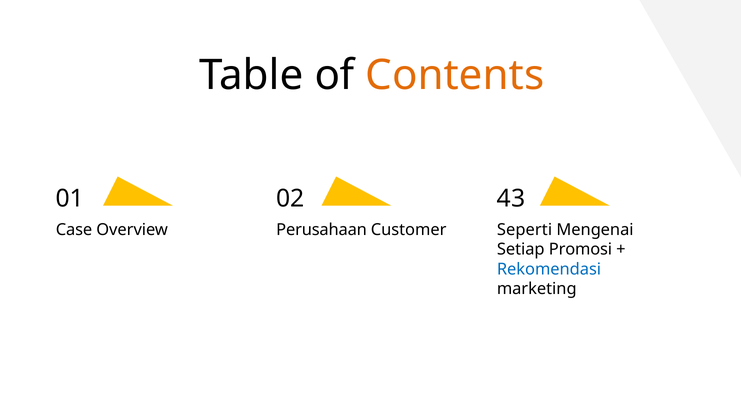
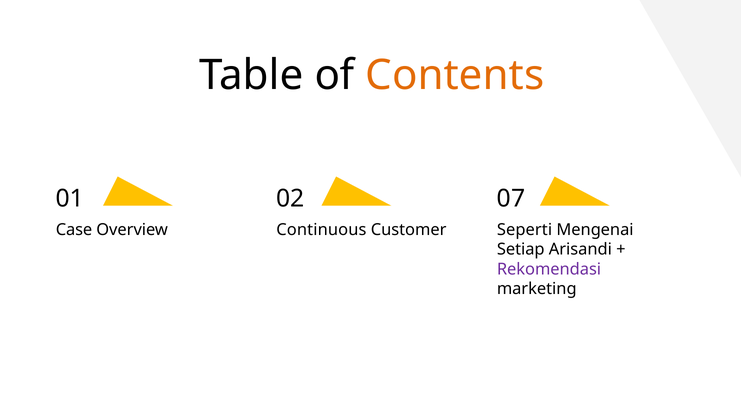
43: 43 -> 07
Perusahaan: Perusahaan -> Continuous
Promosi: Promosi -> Arisandi
Rekomendasi colour: blue -> purple
